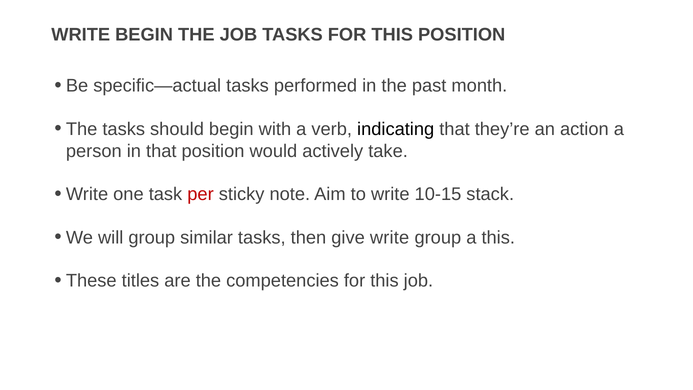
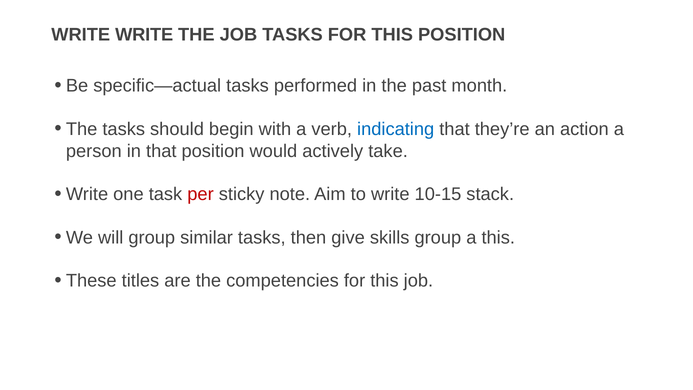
WRITE BEGIN: BEGIN -> WRITE
indicating colour: black -> blue
give write: write -> skills
